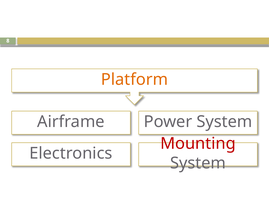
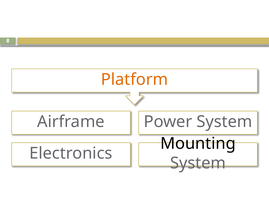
Mounting colour: red -> black
